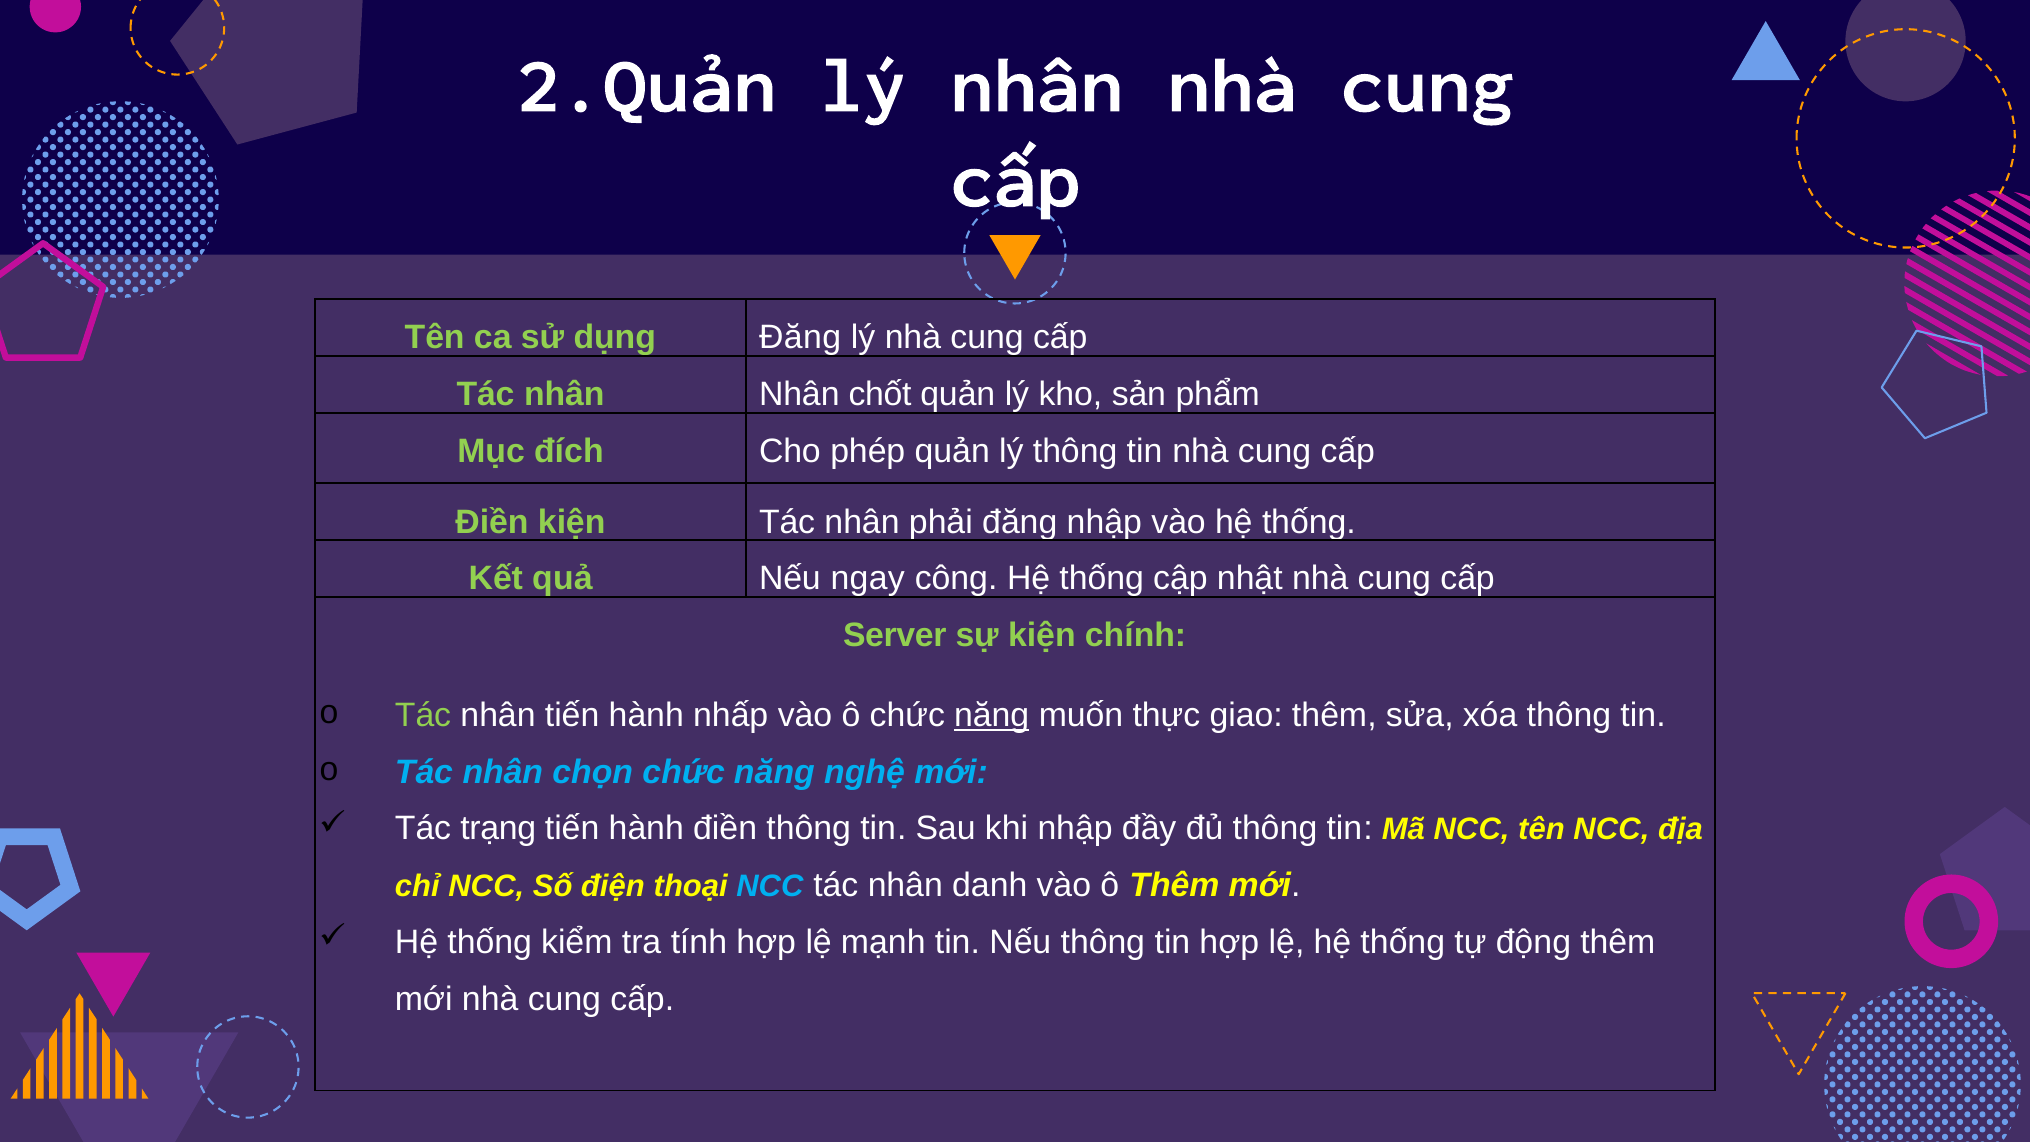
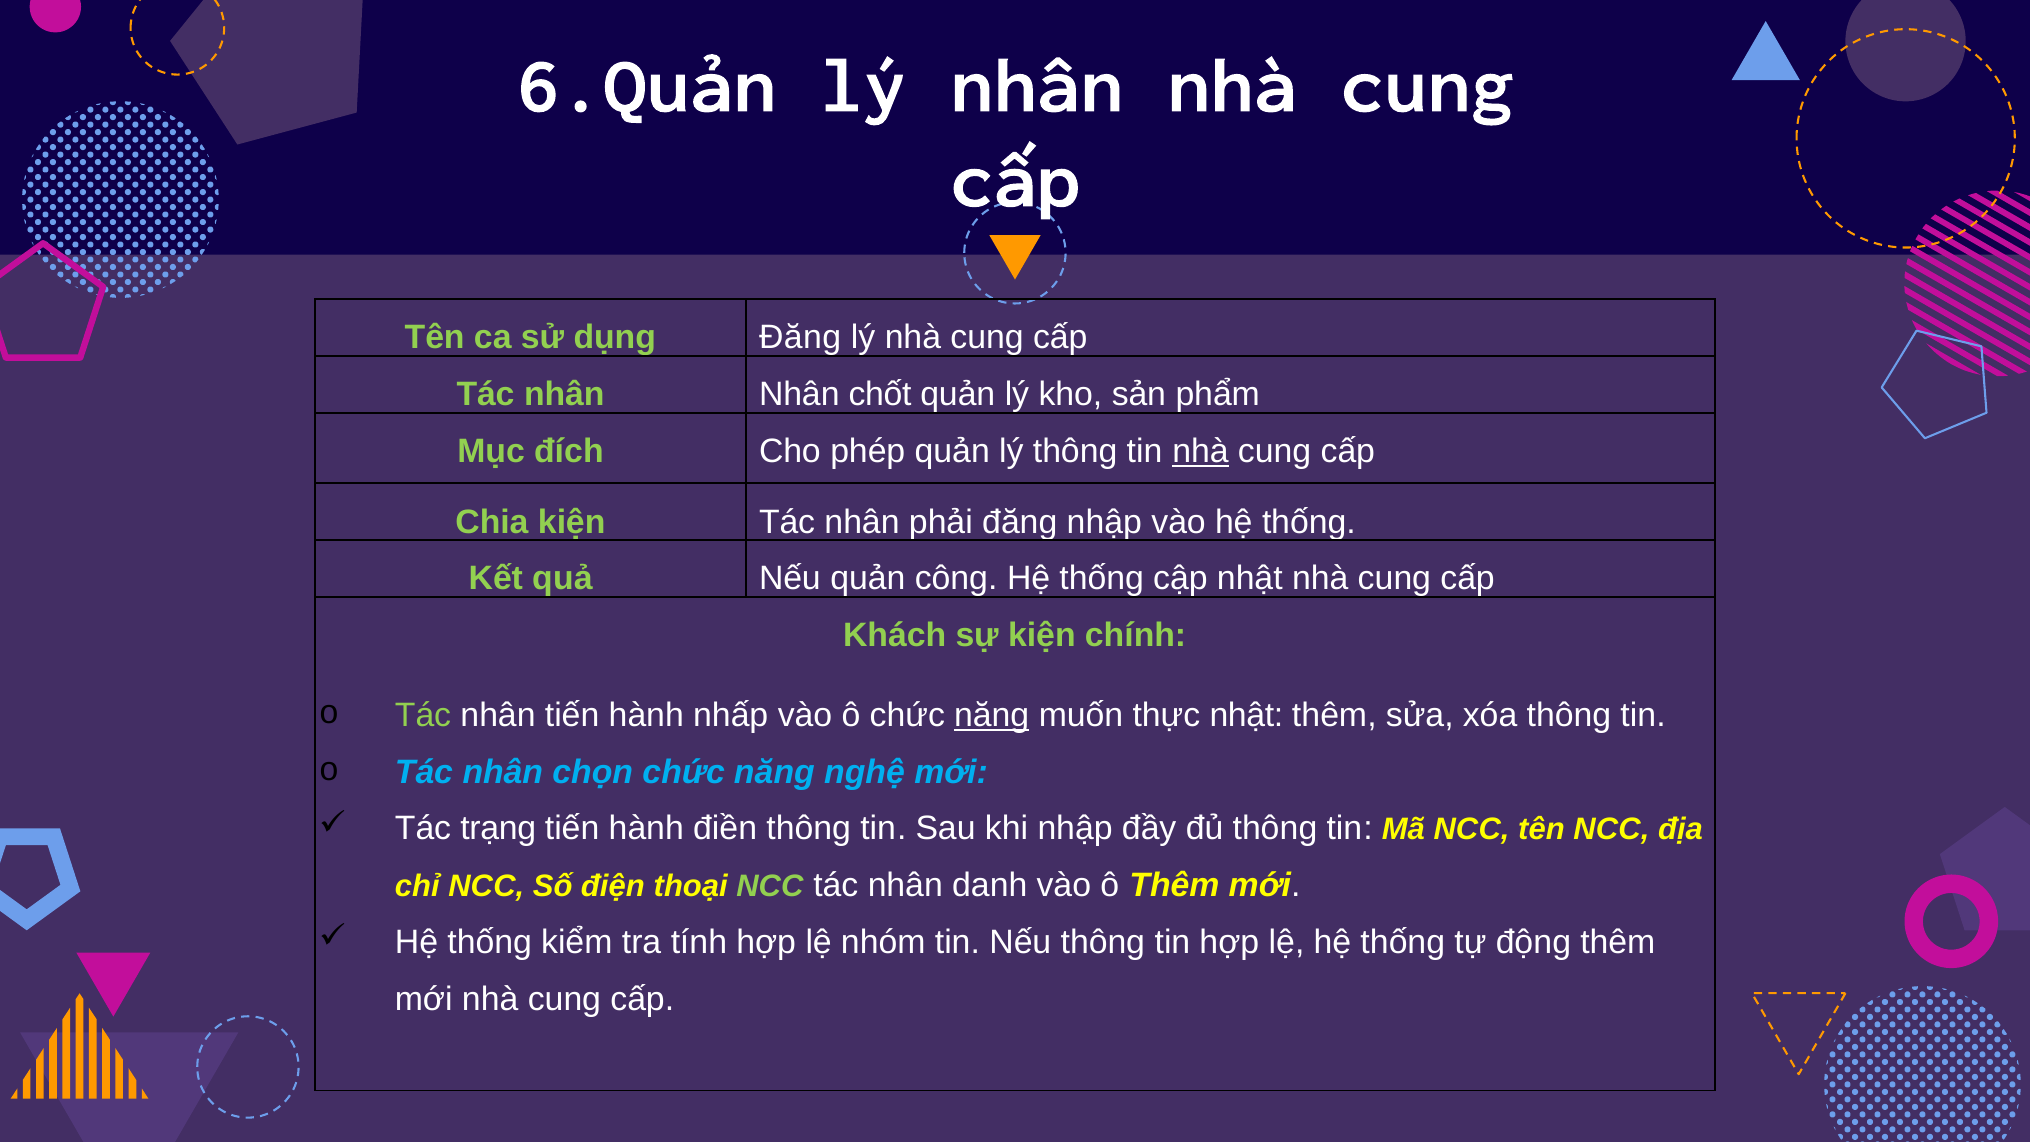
2.Quản: 2.Quản -> 6.Quản
nhà at (1201, 451) underline: none -> present
Điền at (492, 522): Điền -> Chia
Nếu ngay: ngay -> quản
Server: Server -> Khách
thực giao: giao -> nhật
NCC at (770, 886) colour: light blue -> light green
mạnh: mạnh -> nhóm
